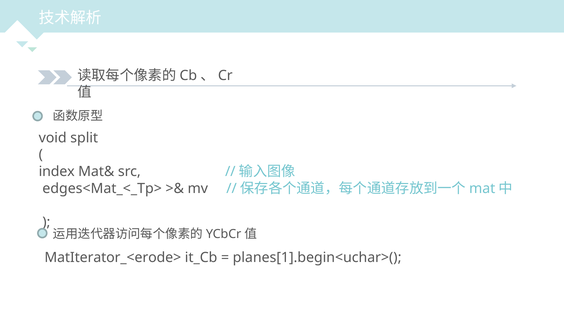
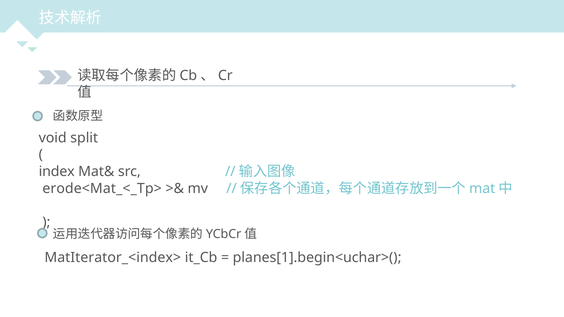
edges<Mat_<_Tp>: edges<Mat_<_Tp> -> erode<Mat_<_Tp>
MatIterator_<erode>: MatIterator_<erode> -> MatIterator_<index>
